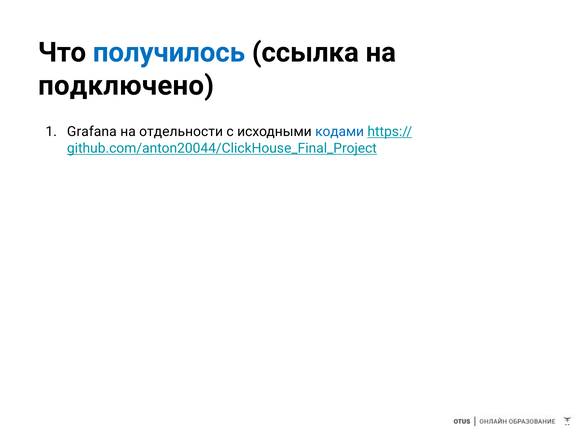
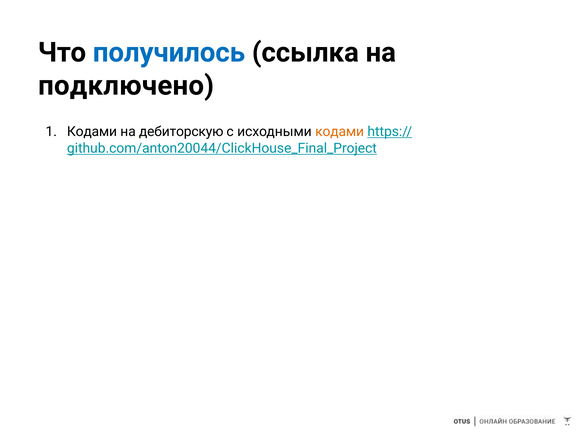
Grafana at (92, 132): Grafana -> Кодами
отдельности: отдельности -> дебиторскую
кодами at (340, 132) colour: blue -> orange
